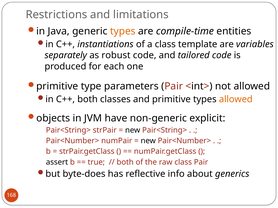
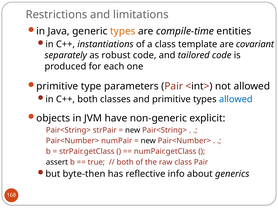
variables: variables -> covariant
allowed at (236, 99) colour: orange -> blue
byte-does: byte-does -> byte-then
